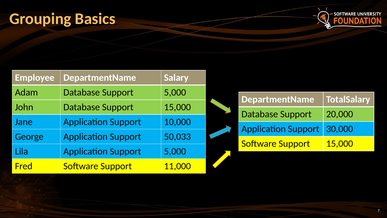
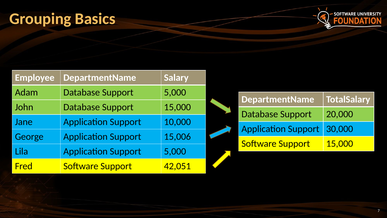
50,033: 50,033 -> 15,006
11,000: 11,000 -> 42,051
